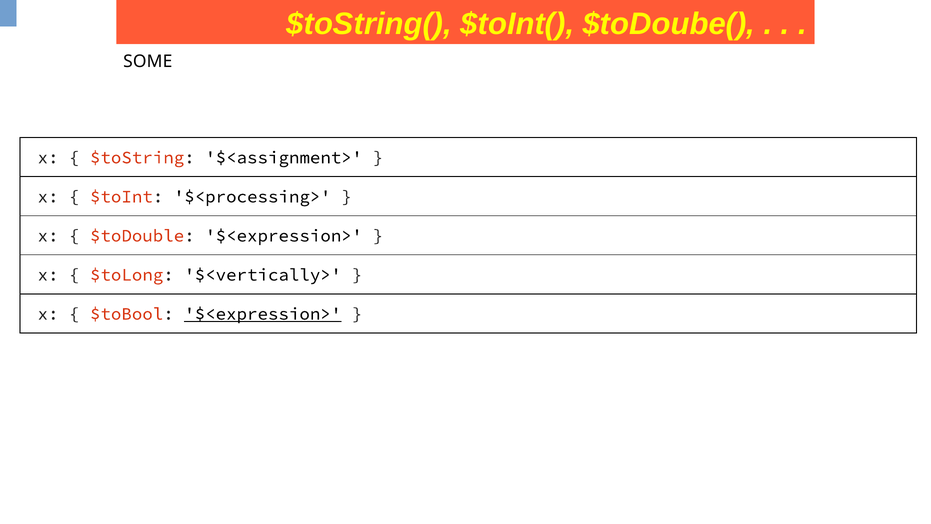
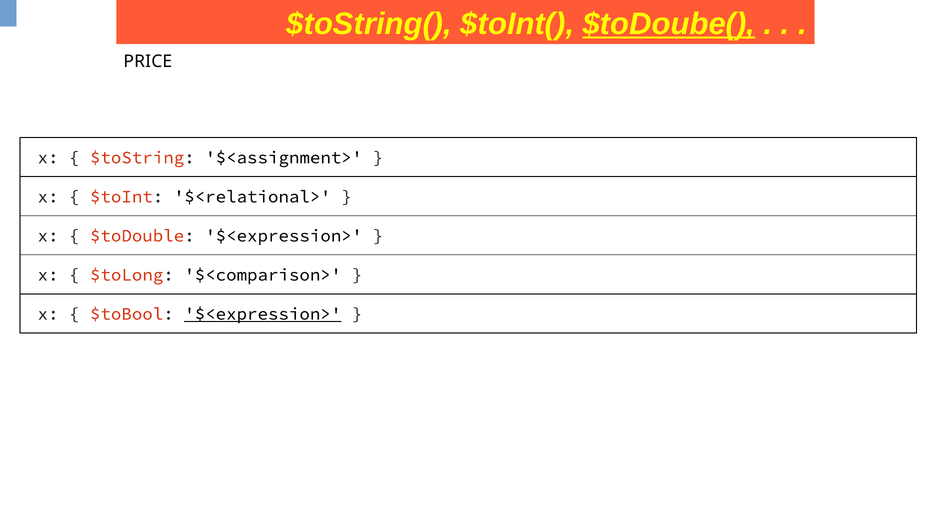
$toDoube( underline: none -> present
SOME: SOME -> PRICE
$<processing>: $<processing> -> $<relational>
$<vertically>: $<vertically> -> $<comparison>
